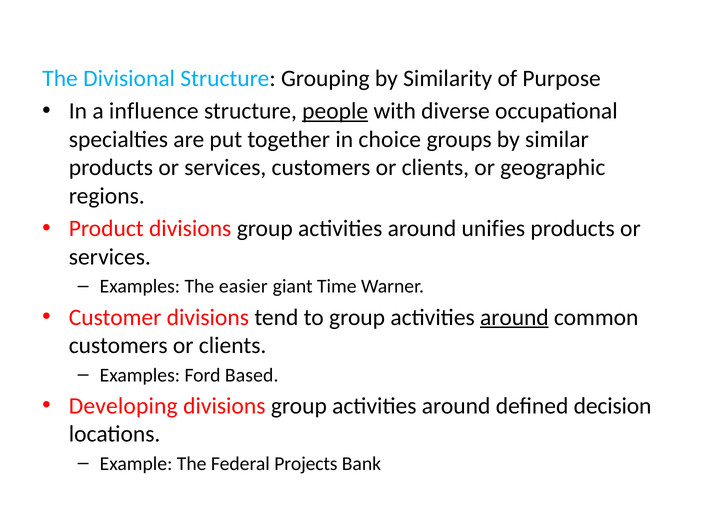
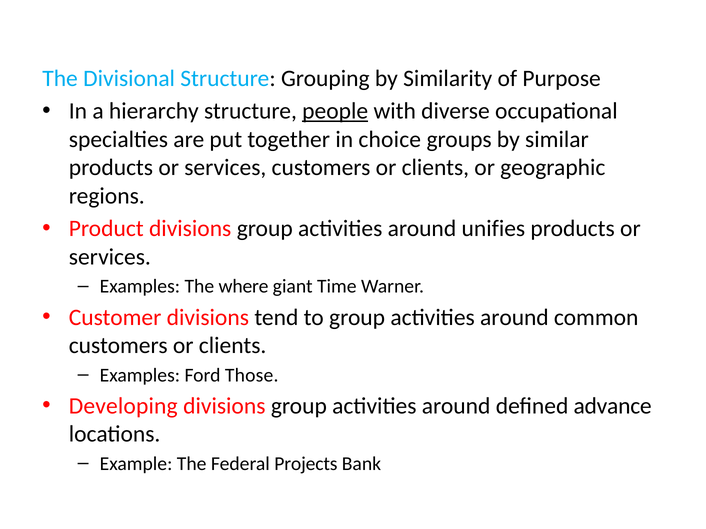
influence: influence -> hierarchy
easier: easier -> where
around at (514, 318) underline: present -> none
Based: Based -> Those
decision: decision -> advance
